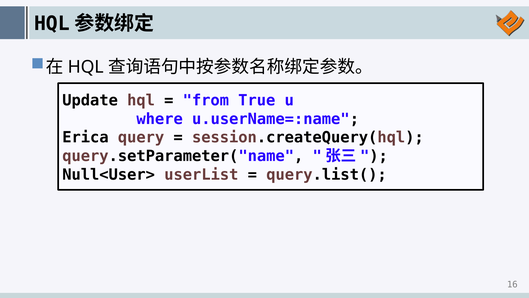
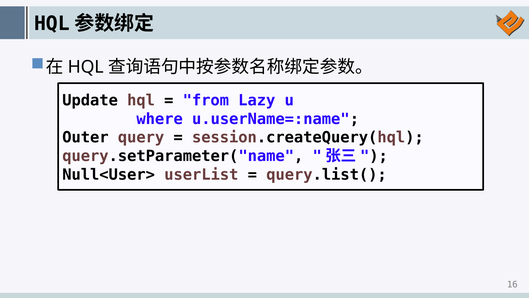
True: True -> Lazy
Erica: Erica -> Outer
